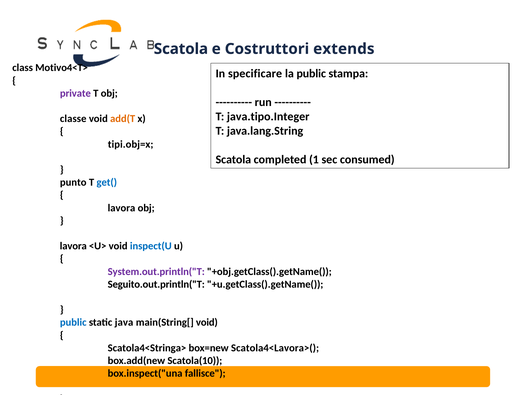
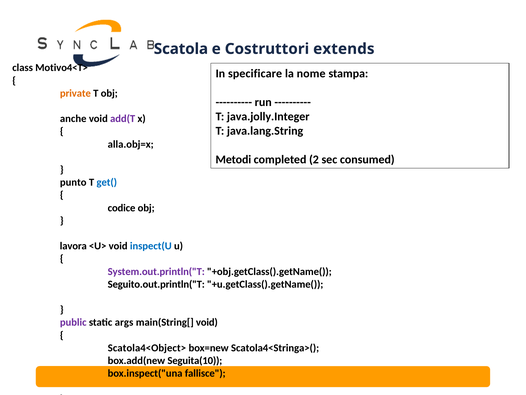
la public: public -> nome
private colour: purple -> orange
java.tipo.Integer: java.tipo.Integer -> java.jolly.Integer
classe: classe -> anche
add(T colour: orange -> purple
tipi.obj=x: tipi.obj=x -> alla.obj=x
Scatola at (233, 159): Scatola -> Metodi
1: 1 -> 2
lavora at (121, 208): lavora -> codice
public at (73, 322) colour: blue -> purple
java: java -> args
Scatola4<Stringa>: Scatola4<Stringa> -> Scatola4<Object>
Scatola4<Lavora>(: Scatola4<Lavora>( -> Scatola4<Stringa>(
Scatola(10: Scatola(10 -> Seguita(10
